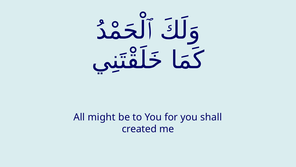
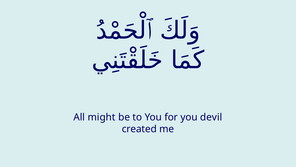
shall: shall -> devil
